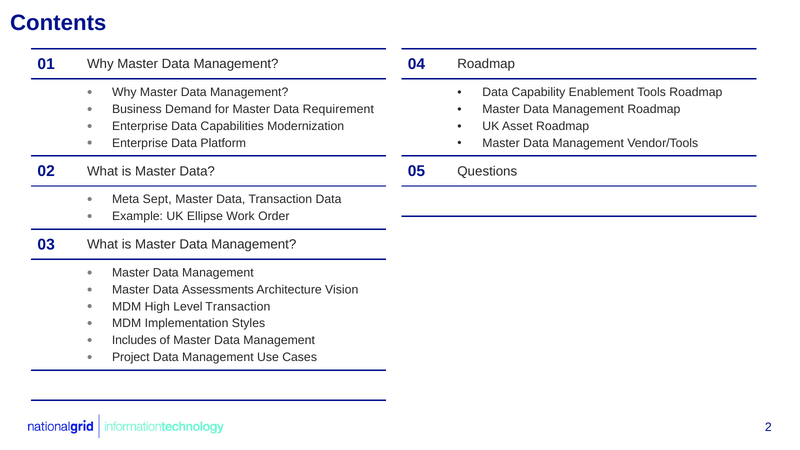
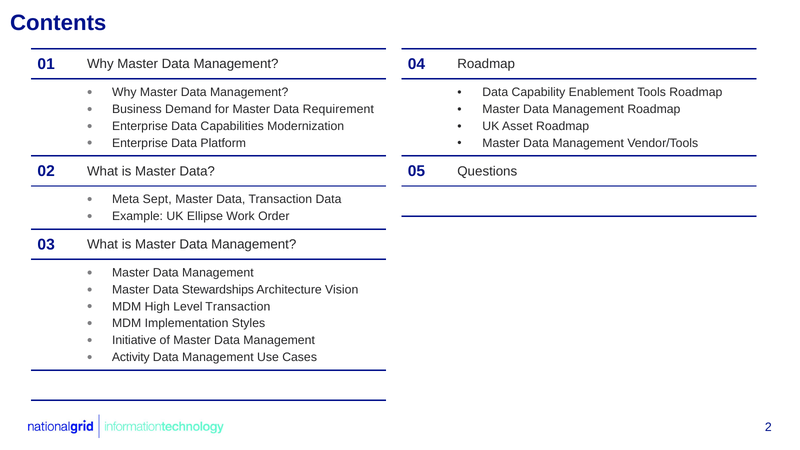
Assessments: Assessments -> Stewardships
Includes: Includes -> Initiative
Project: Project -> Activity
